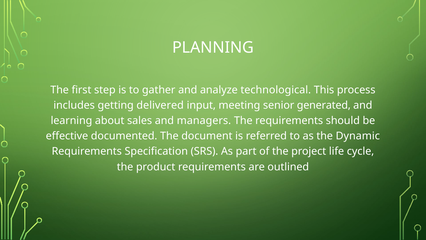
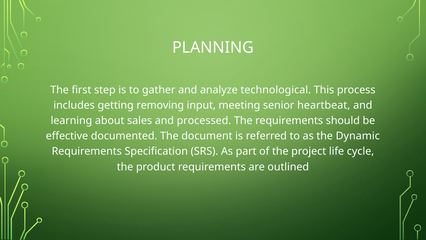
delivered: delivered -> removing
generated: generated -> heartbeat
managers: managers -> processed
